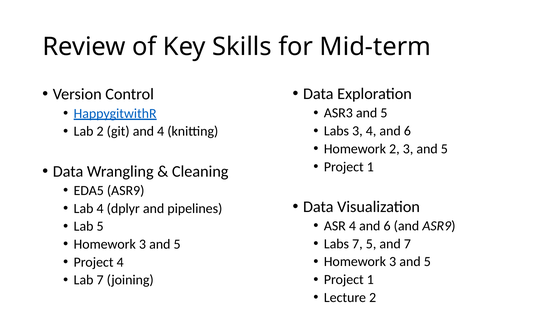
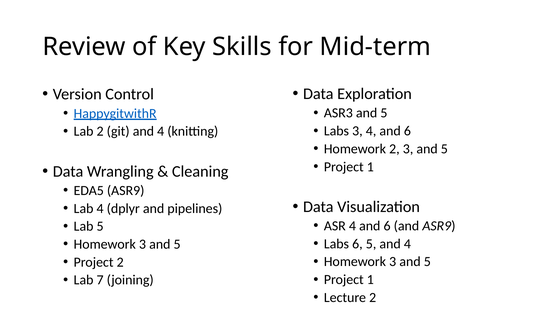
Labs 7: 7 -> 6
5 and 7: 7 -> 4
Project 4: 4 -> 2
